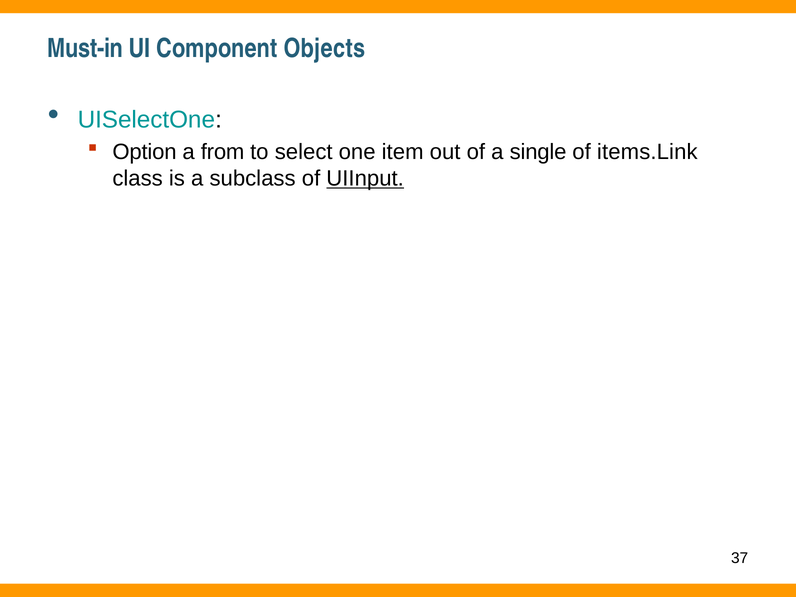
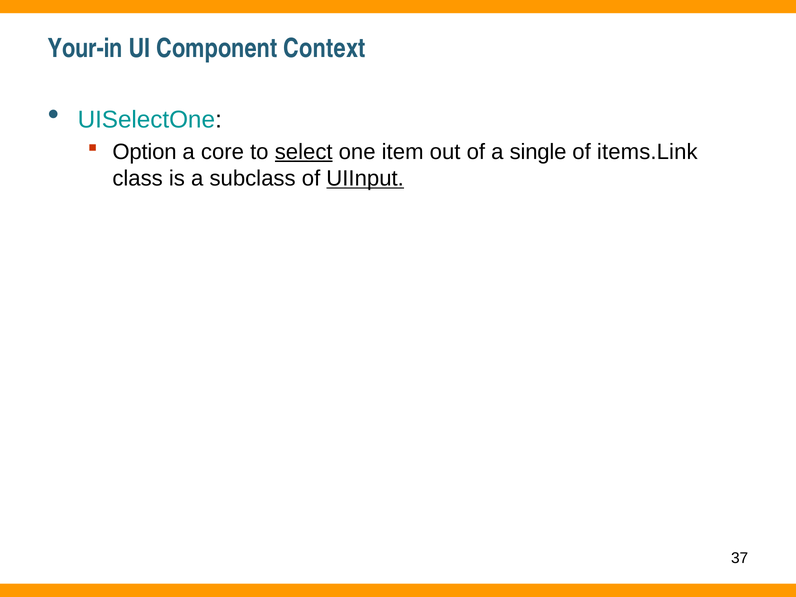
Must-in: Must-in -> Your-in
Objects: Objects -> Context
from: from -> core
select underline: none -> present
